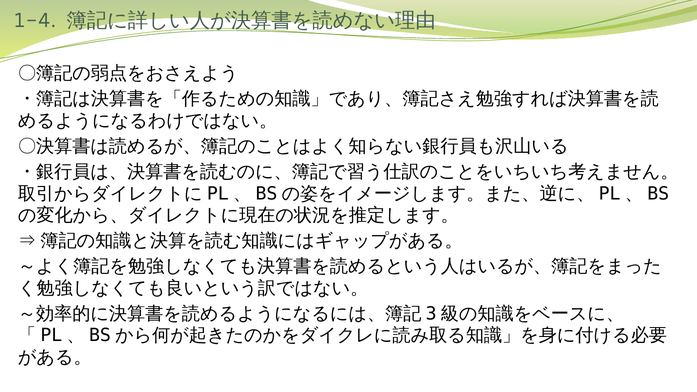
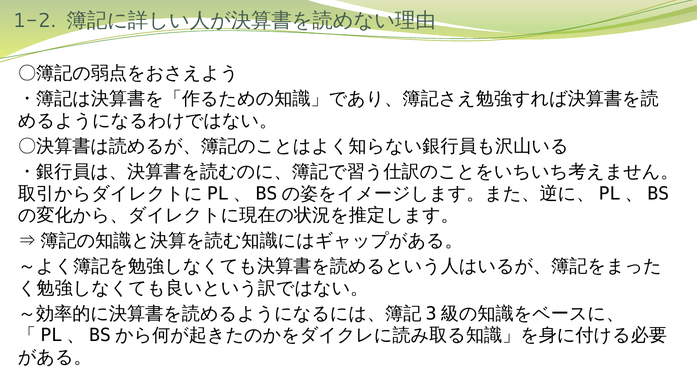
1-4: 1-4 -> 1-2
